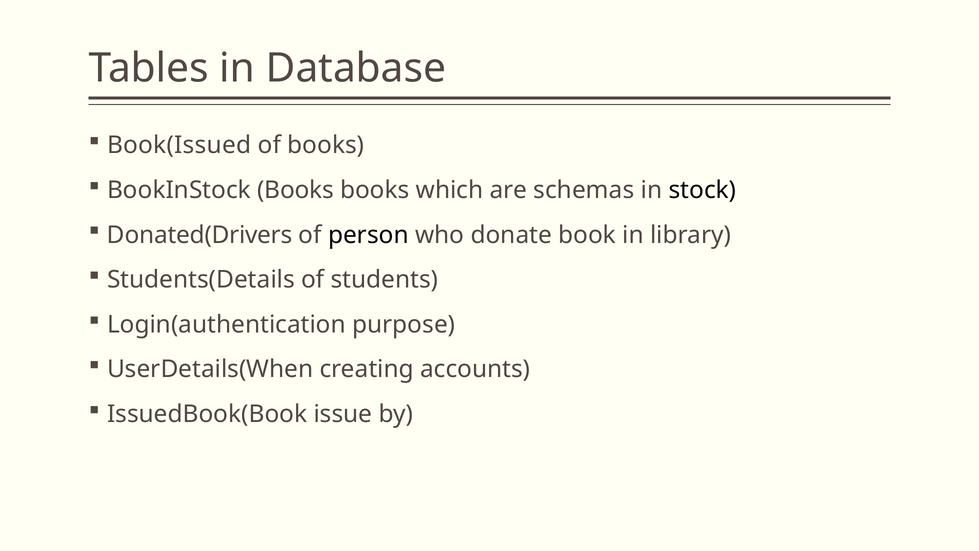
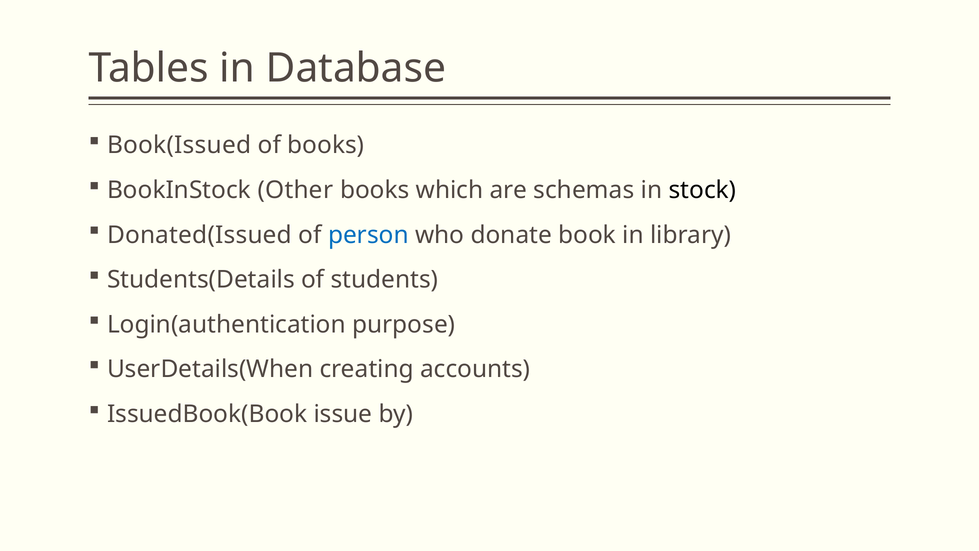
BookInStock Books: Books -> Other
Donated(Drivers: Donated(Drivers -> Donated(Issued
person colour: black -> blue
